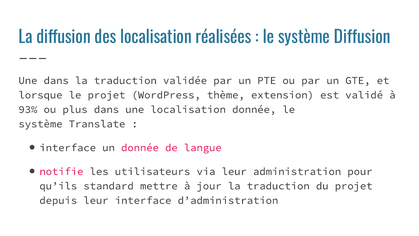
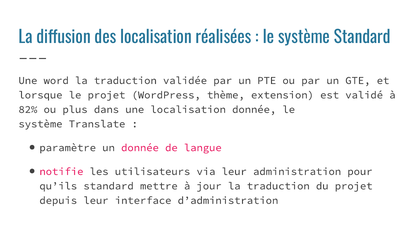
système Diffusion: Diffusion -> Standard
Une dans: dans -> word
93%: 93% -> 82%
interface at (68, 147): interface -> paramètre
